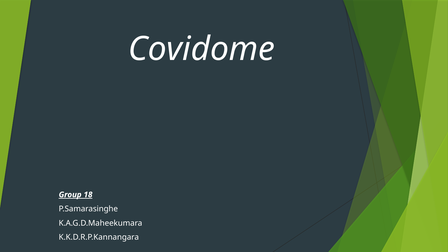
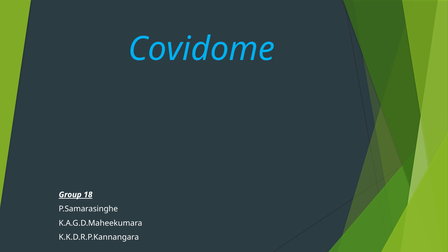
Covidome colour: white -> light blue
